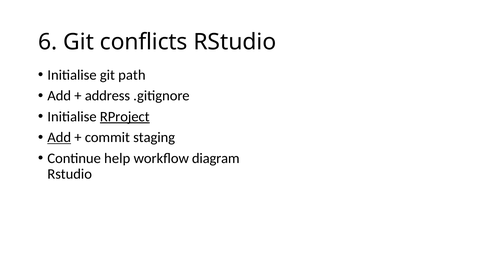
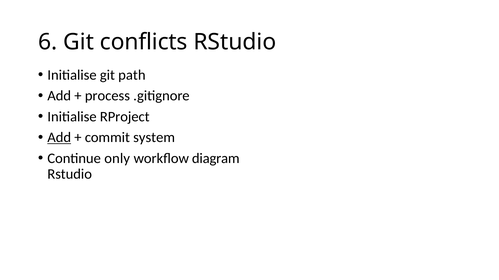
address: address -> process
RProject underline: present -> none
staging: staging -> system
help: help -> only
